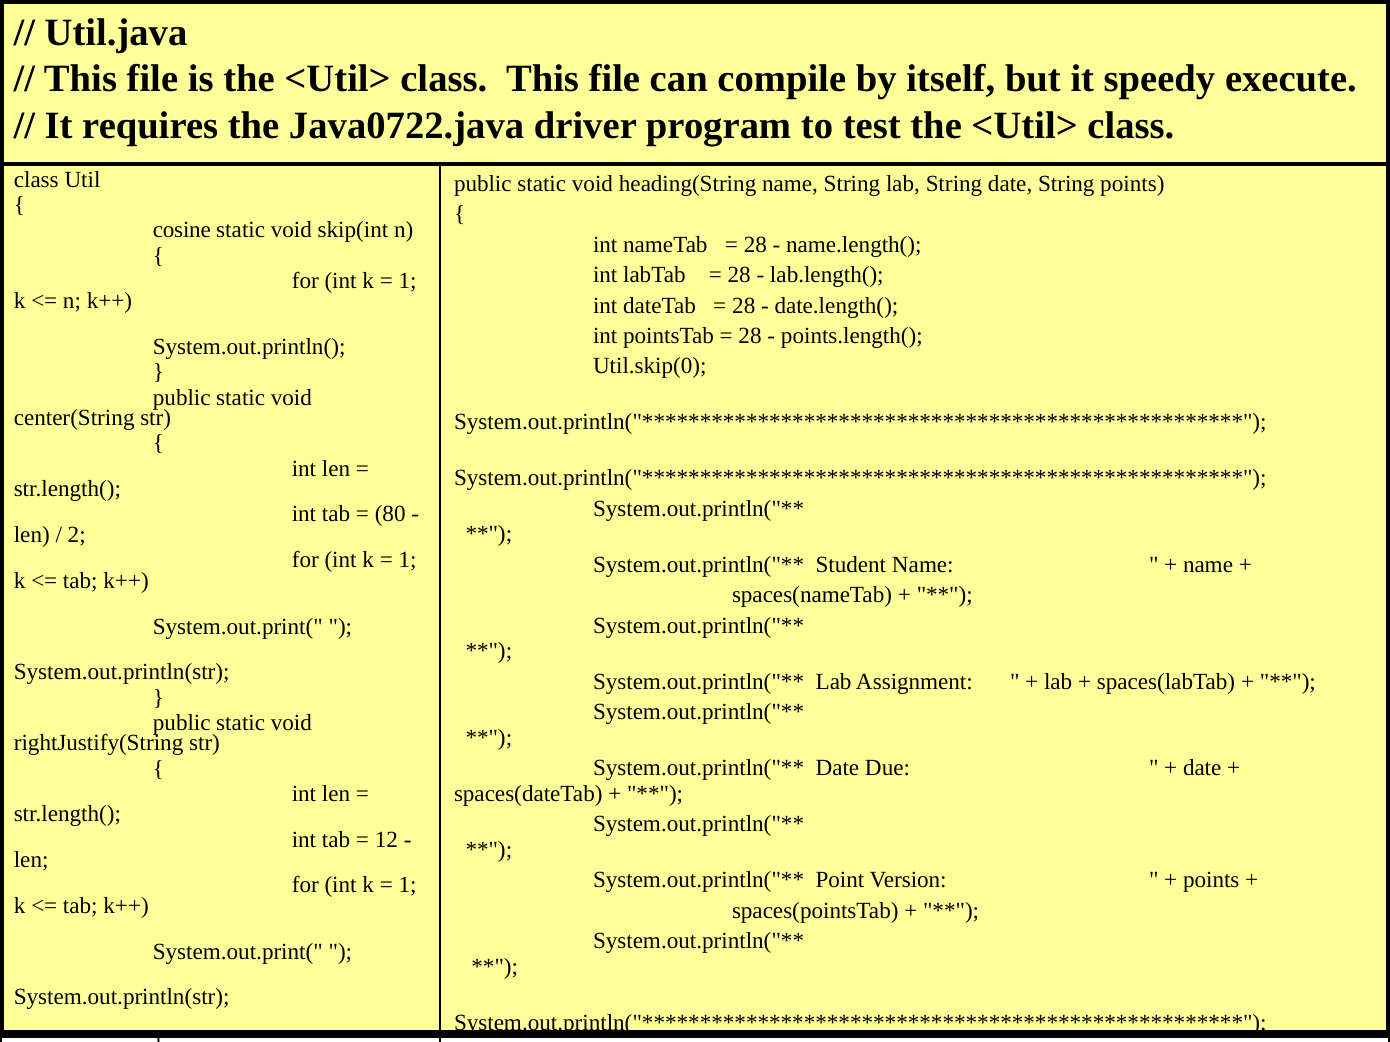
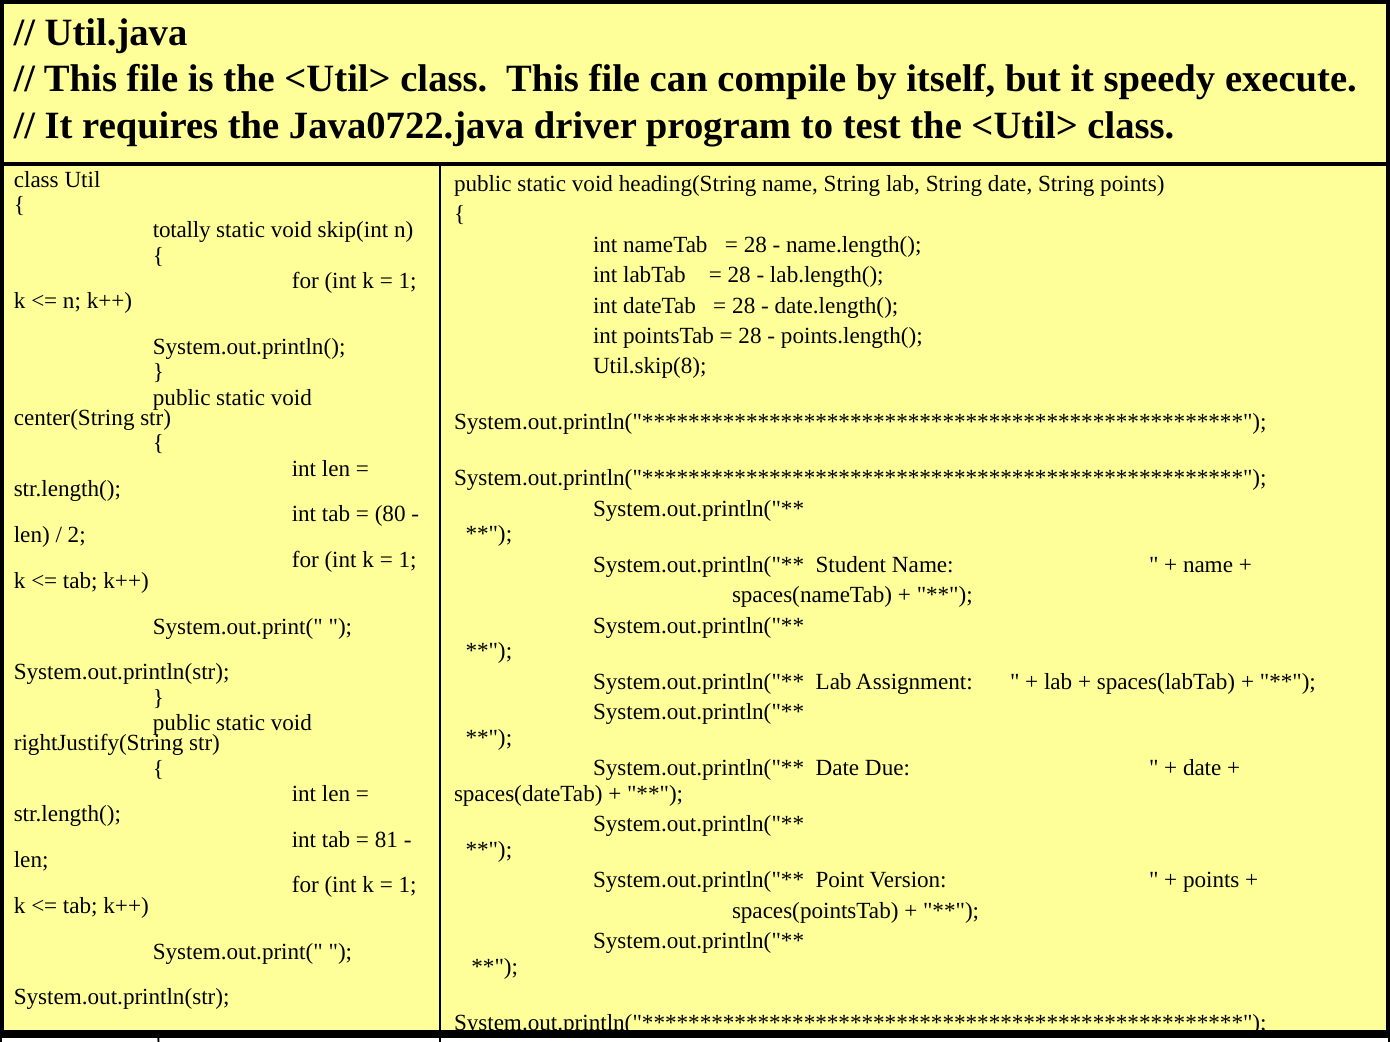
cosine: cosine -> totally
Util.skip(0: Util.skip(0 -> Util.skip(8
12: 12 -> 81
